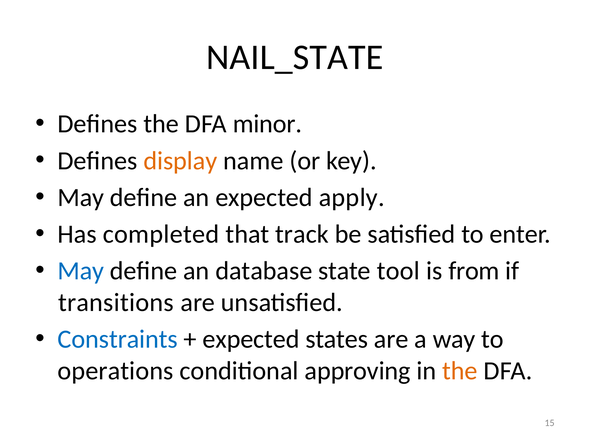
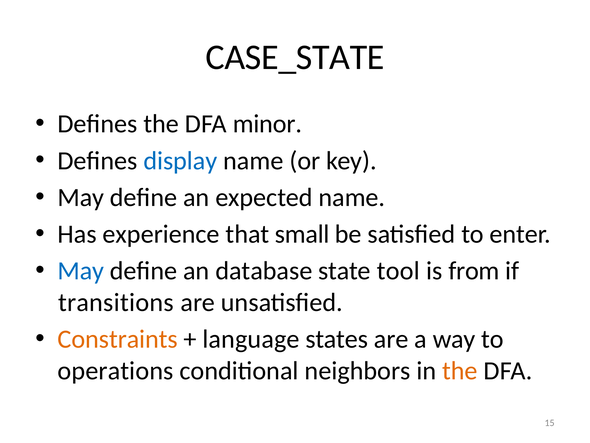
NAIL_STATE: NAIL_STATE -> CASE_STATE
display colour: orange -> blue
expected apply: apply -> name
completed: completed -> experience
track: track -> small
Constraints colour: blue -> orange
expected at (251, 339): expected -> language
approving: approving -> neighbors
